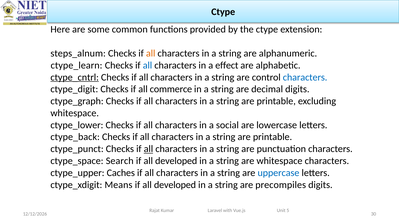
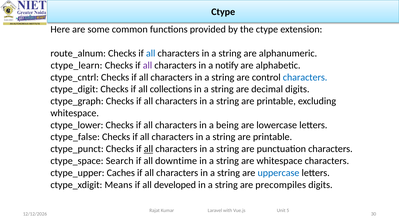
steps_alnum: steps_alnum -> route_alnum
all at (151, 53) colour: orange -> blue
all at (147, 65) colour: blue -> purple
effect: effect -> notify
ctype_cntrl underline: present -> none
commerce: commerce -> collections
social: social -> being
ctype_back: ctype_back -> ctype_false
developed at (176, 161): developed -> downtime
